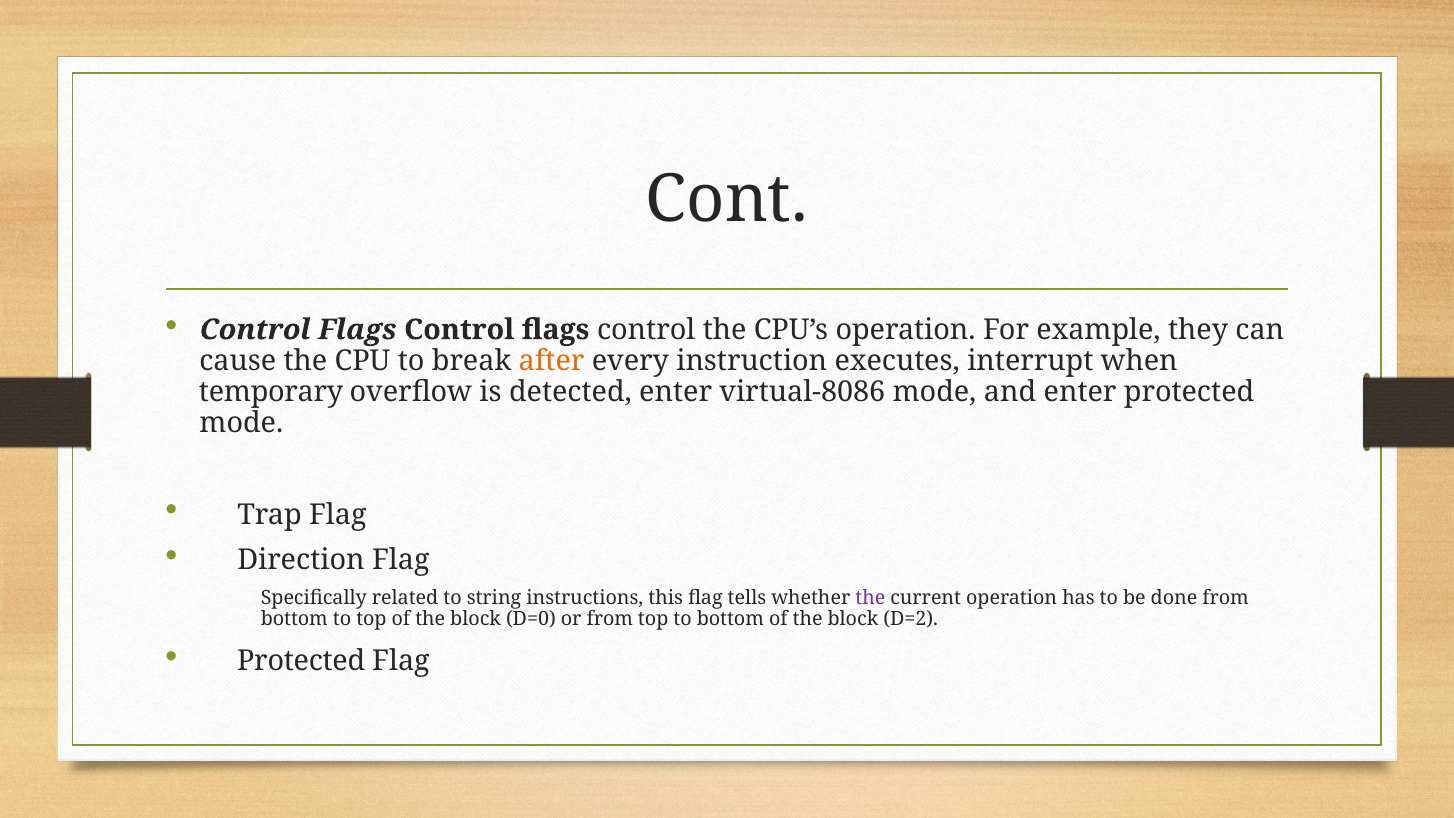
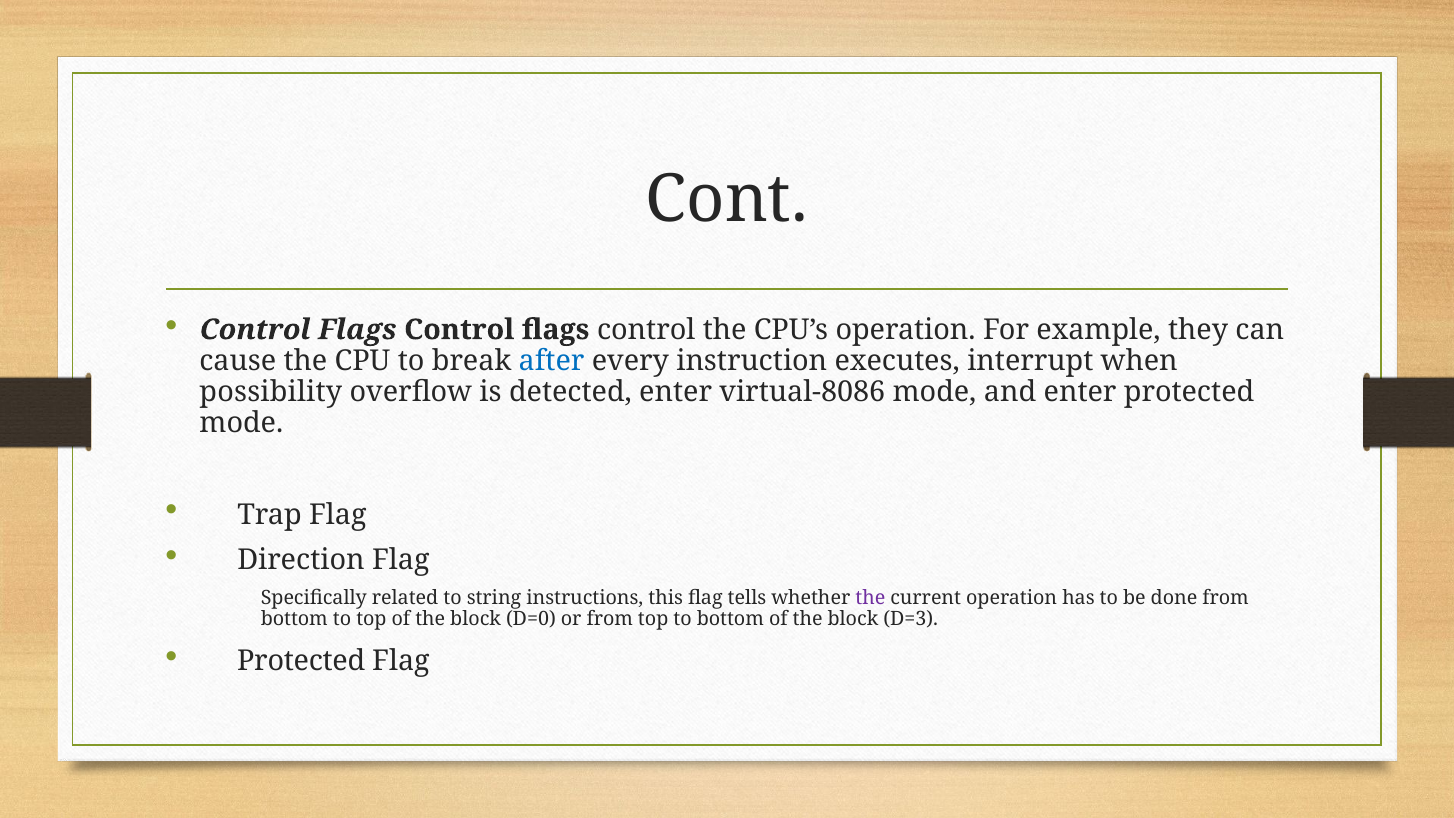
after colour: orange -> blue
temporary: temporary -> possibility
D=2: D=2 -> D=3
